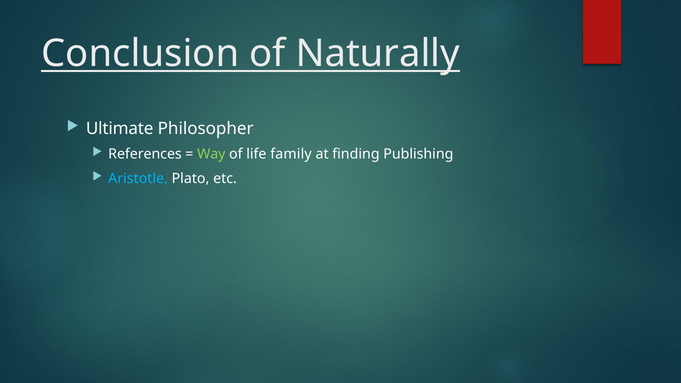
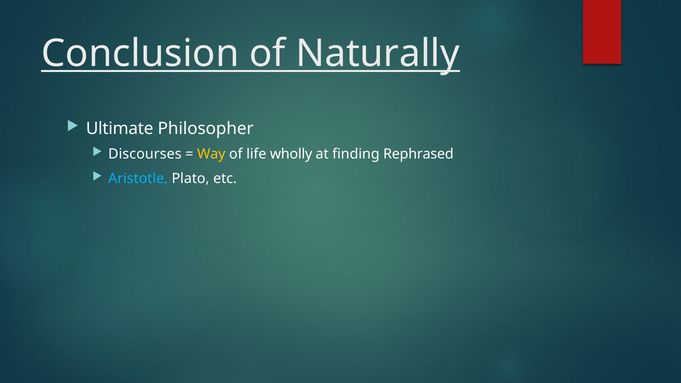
References: References -> Discourses
Way colour: light green -> yellow
family: family -> wholly
Publishing: Publishing -> Rephrased
